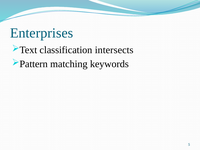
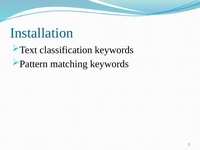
Enterprises: Enterprises -> Installation
classification intersects: intersects -> keywords
